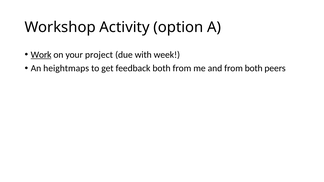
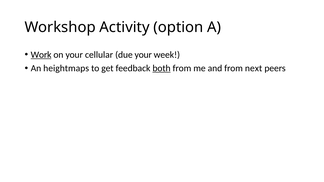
project: project -> cellular
due with: with -> your
both at (162, 68) underline: none -> present
from both: both -> next
